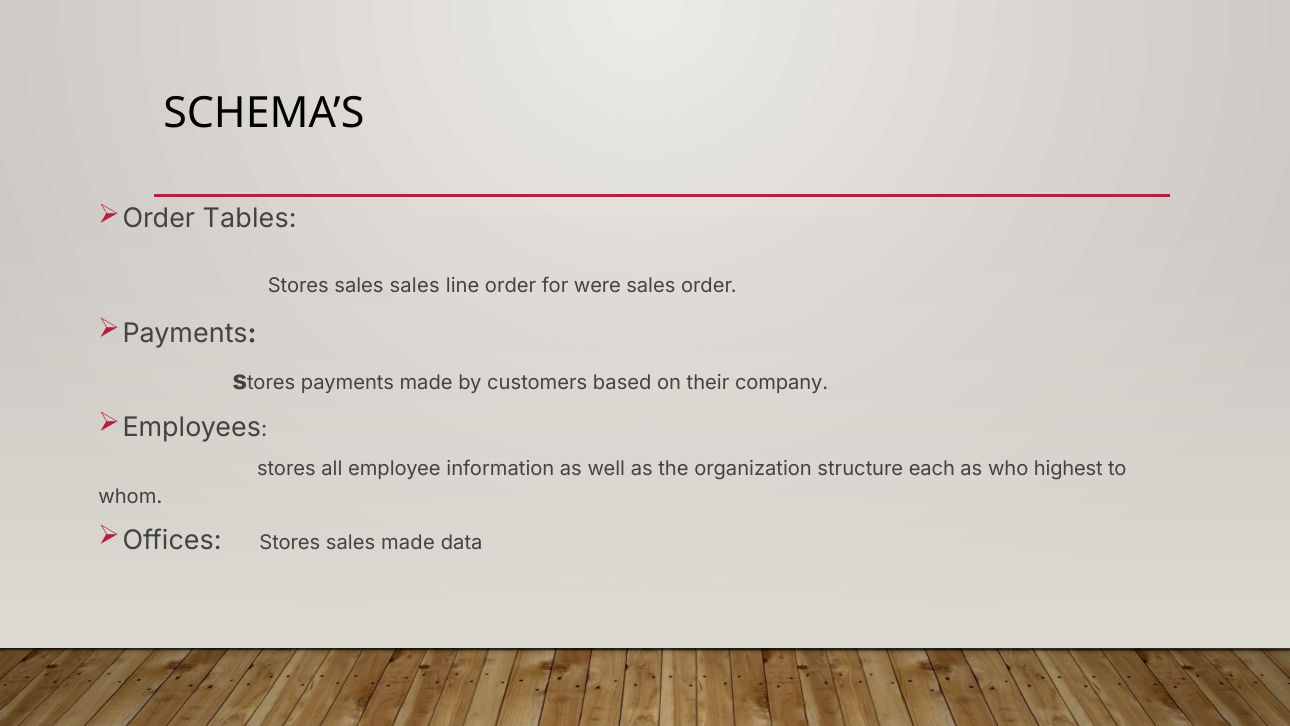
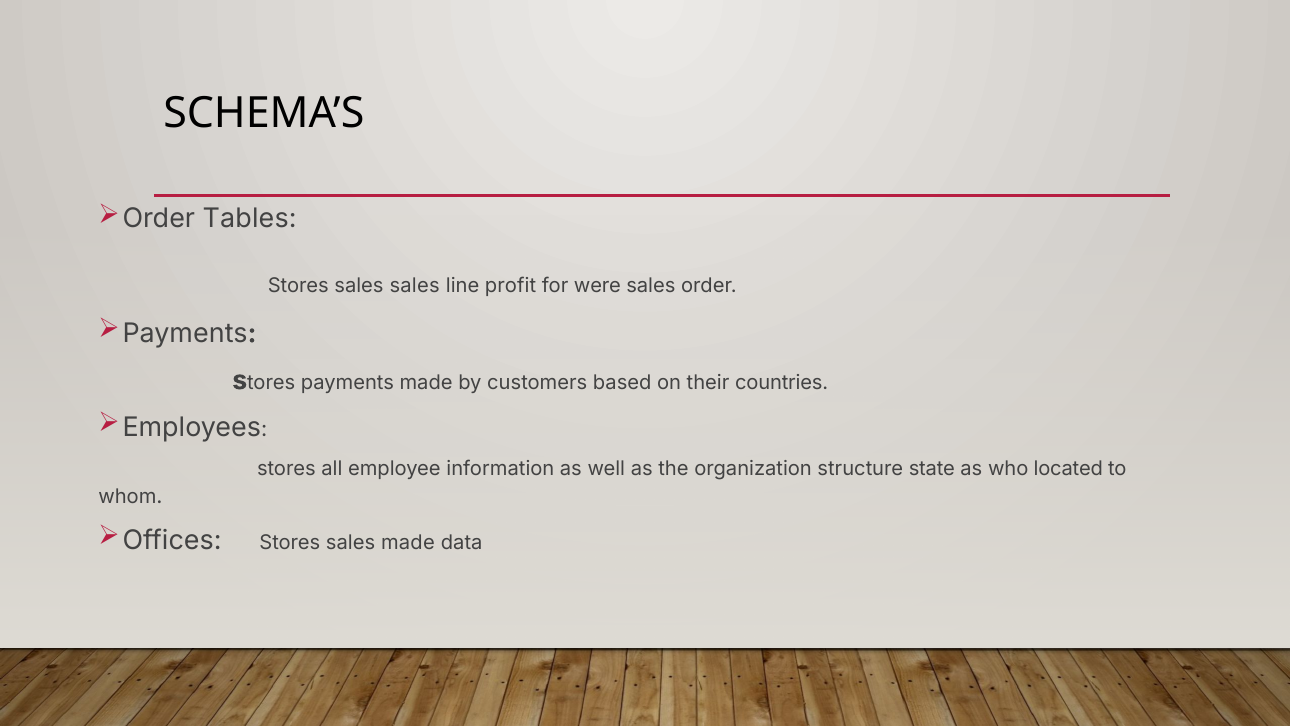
line order: order -> profit
company: company -> countries
each: each -> state
highest: highest -> located
